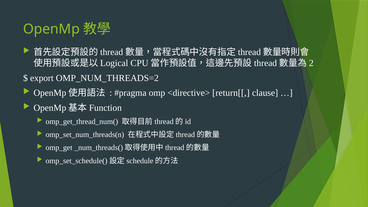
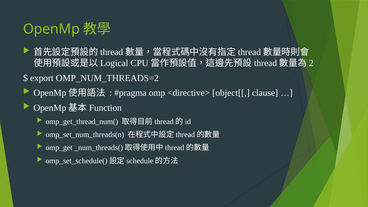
return[[: return[[ -> object[[
